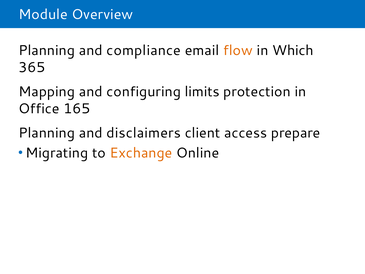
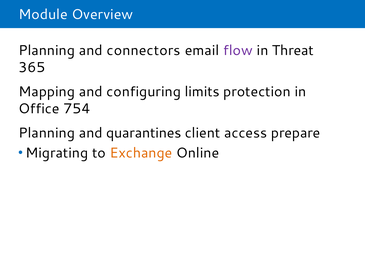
compliance: compliance -> connectors
flow colour: orange -> purple
Which: Which -> Threat
165: 165 -> 754
disclaimers: disclaimers -> quarantines
